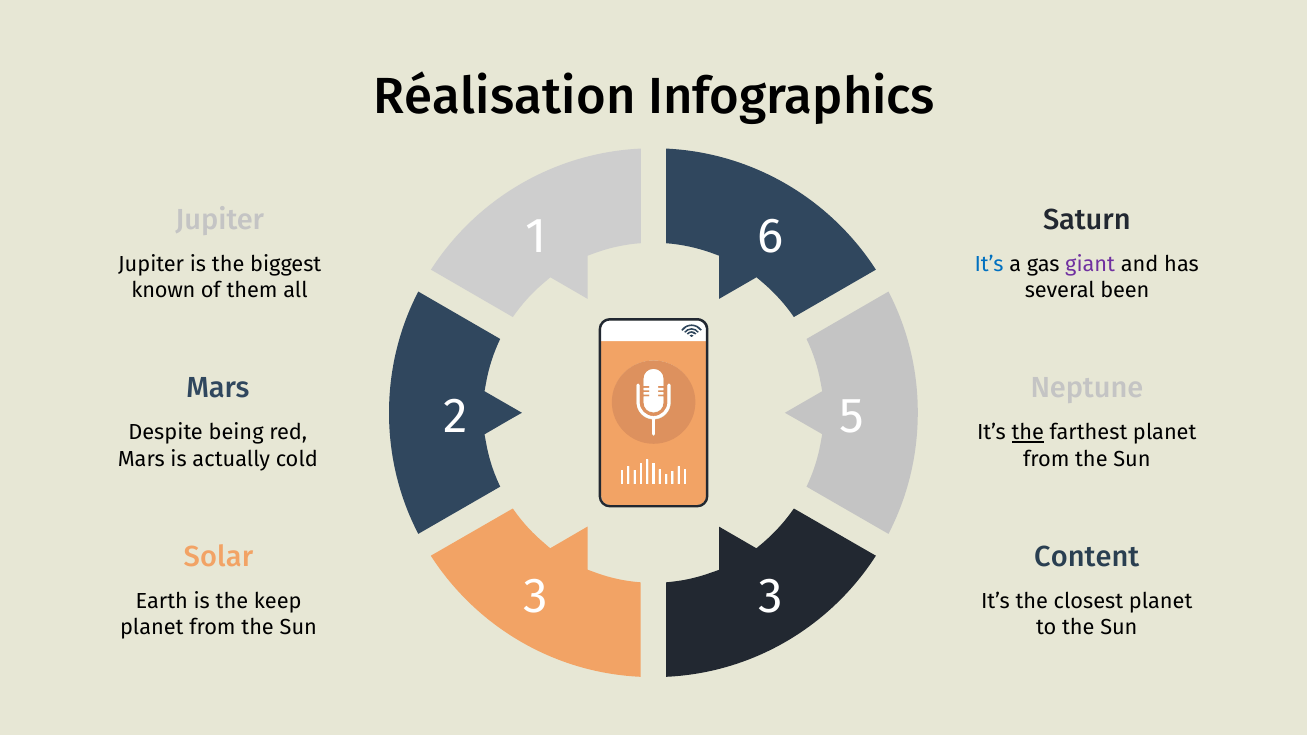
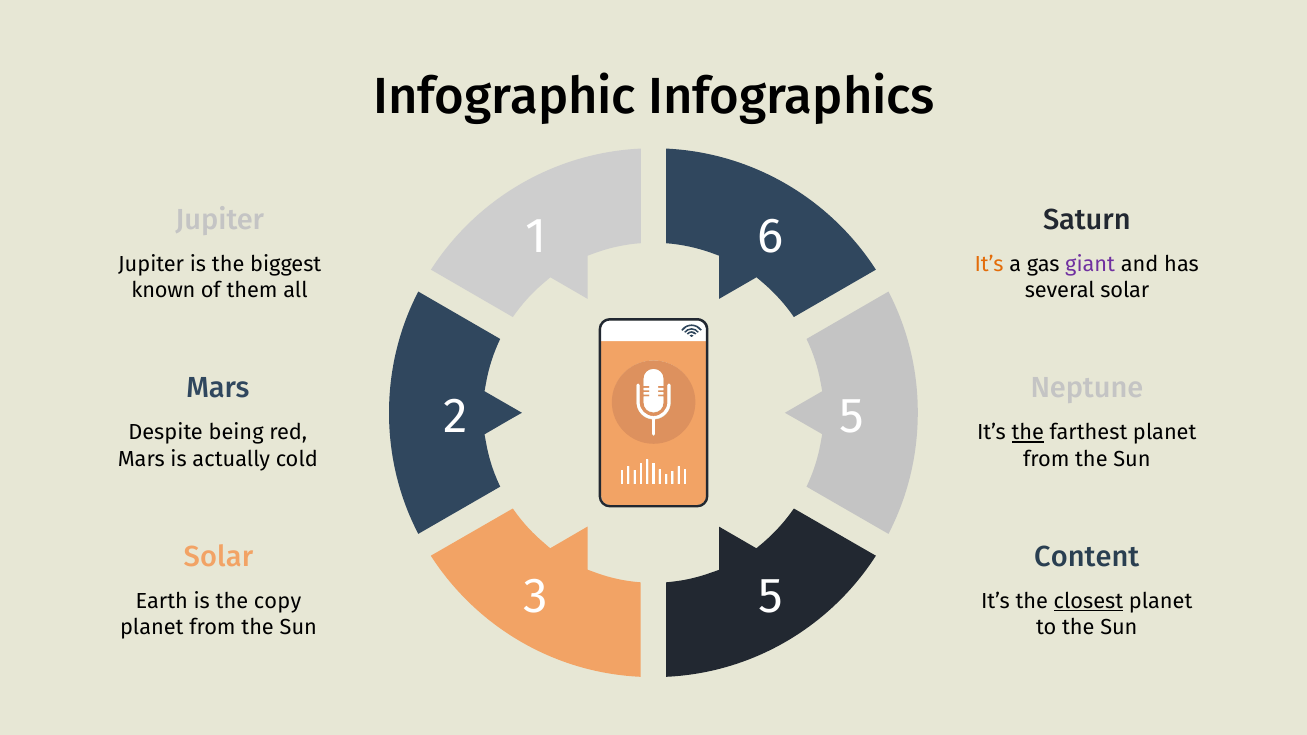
Réalisation: Réalisation -> Infographic
It’s at (989, 264) colour: blue -> orange
several been: been -> solar
3 3: 3 -> 5
keep: keep -> copy
closest underline: none -> present
